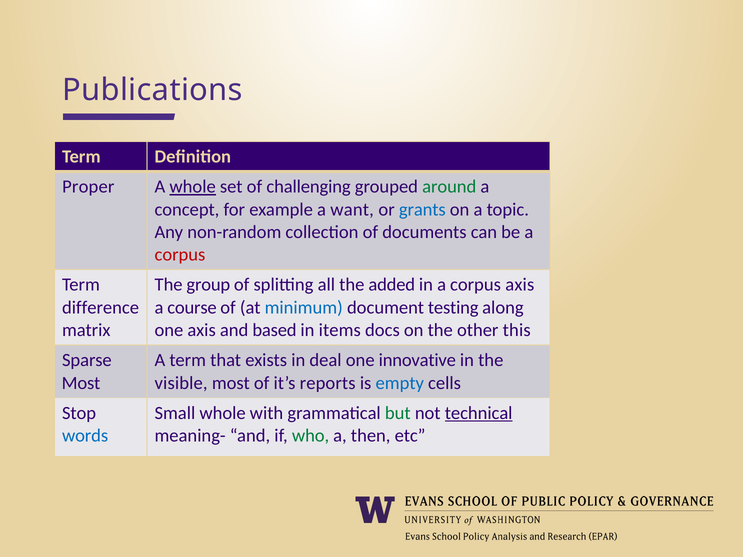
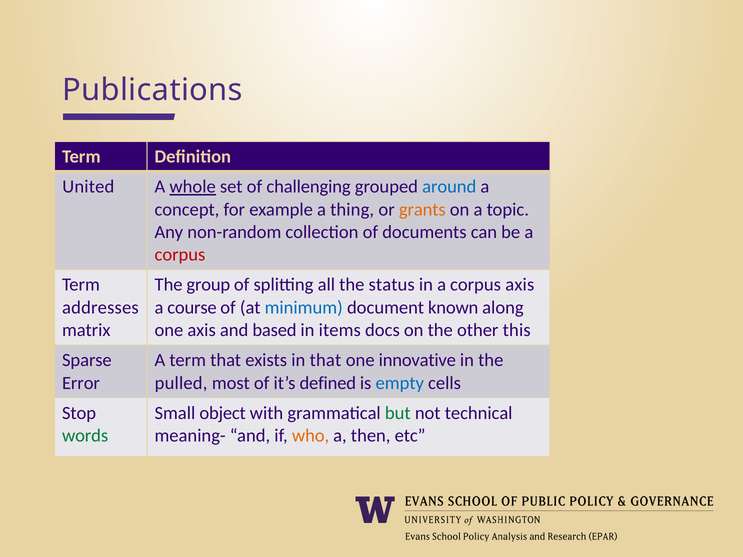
Proper: Proper -> United
around colour: green -> blue
want: want -> thing
grants colour: blue -> orange
added: added -> status
difference: difference -> addresses
testing: testing -> known
in deal: deal -> that
Most at (81, 383): Most -> Error
visible: visible -> pulled
reports: reports -> defined
Small whole: whole -> object
technical underline: present -> none
words colour: blue -> green
who colour: green -> orange
